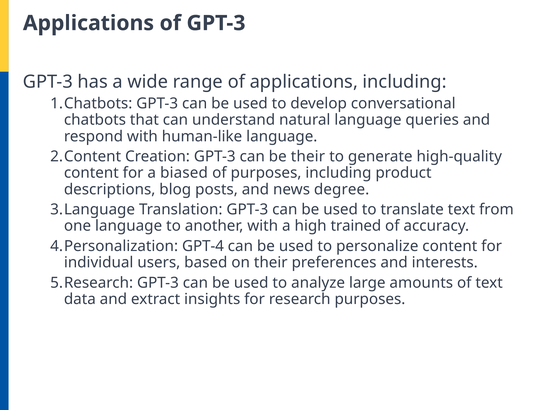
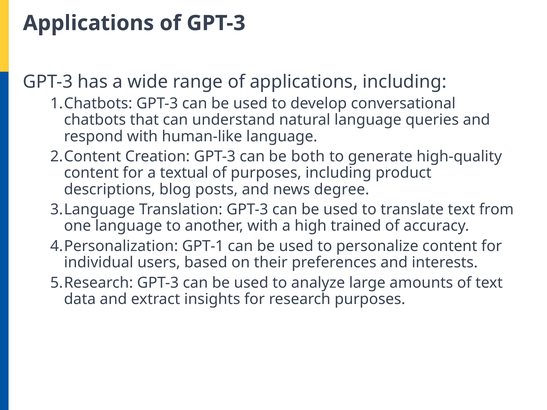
be their: their -> both
biased: biased -> textual
GPT-4: GPT-4 -> GPT-1
